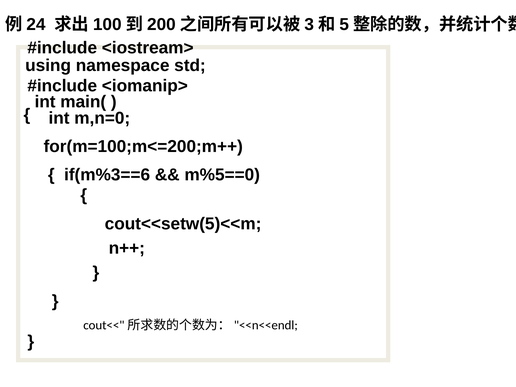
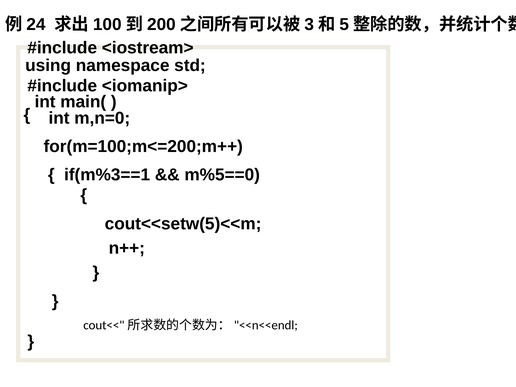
if(m%3==6: if(m%3==6 -> if(m%3==1
